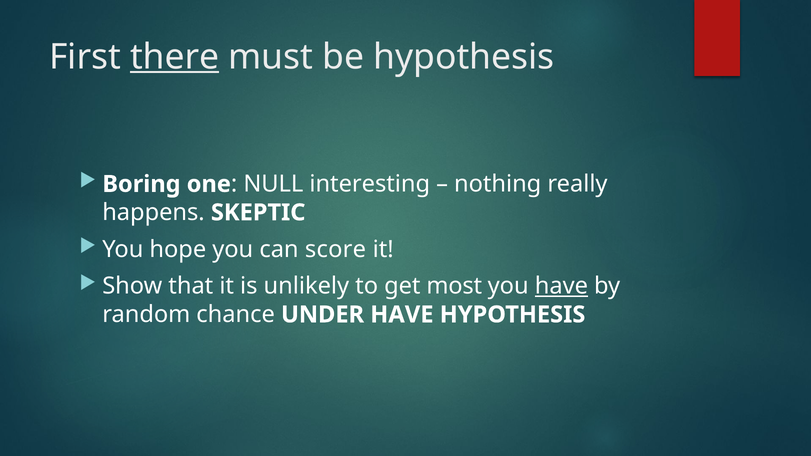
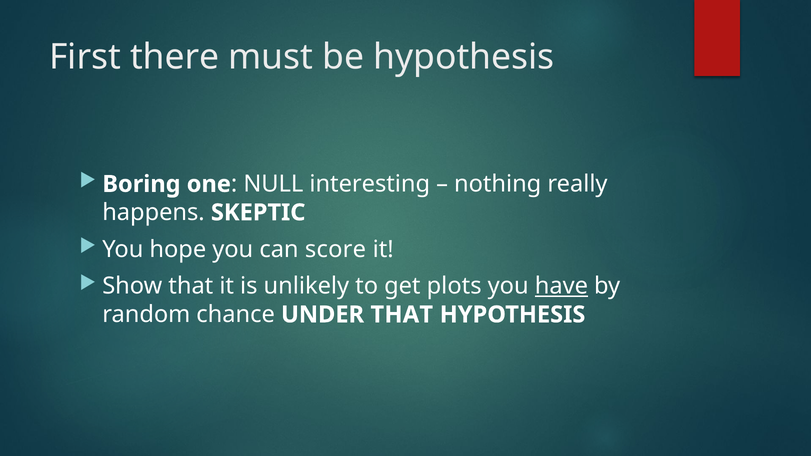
there underline: present -> none
most: most -> plots
UNDER HAVE: HAVE -> THAT
